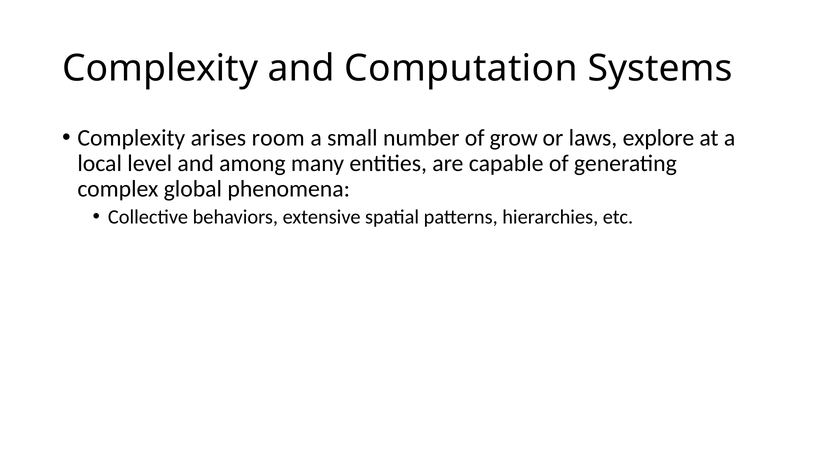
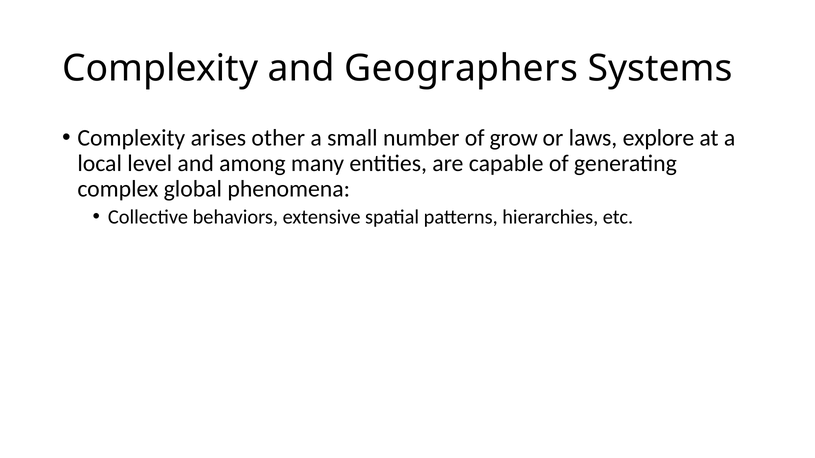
Computation: Computation -> Geographers
room: room -> other
